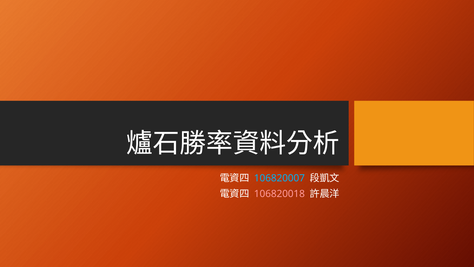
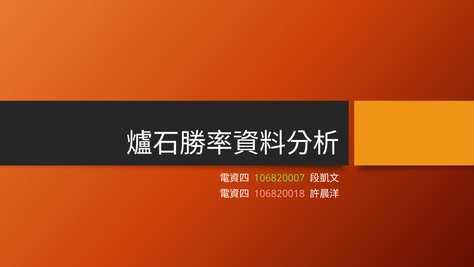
106820007 colour: light blue -> light green
